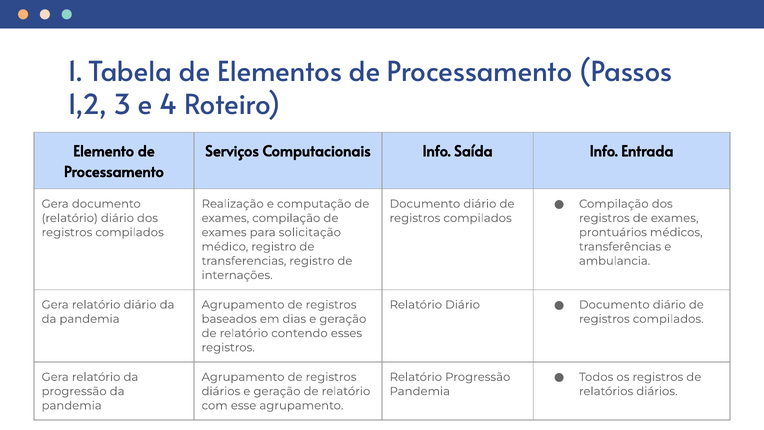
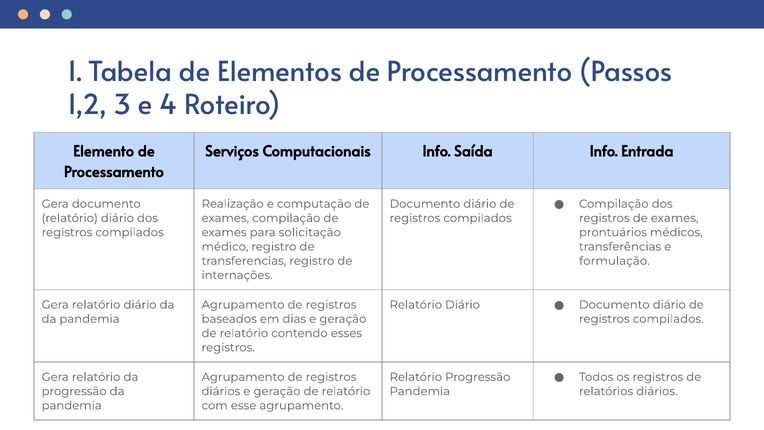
ambulancia: ambulancia -> formulação
